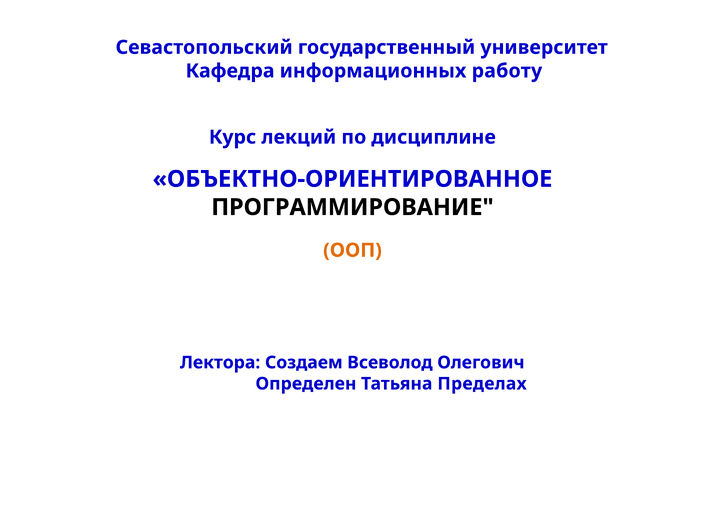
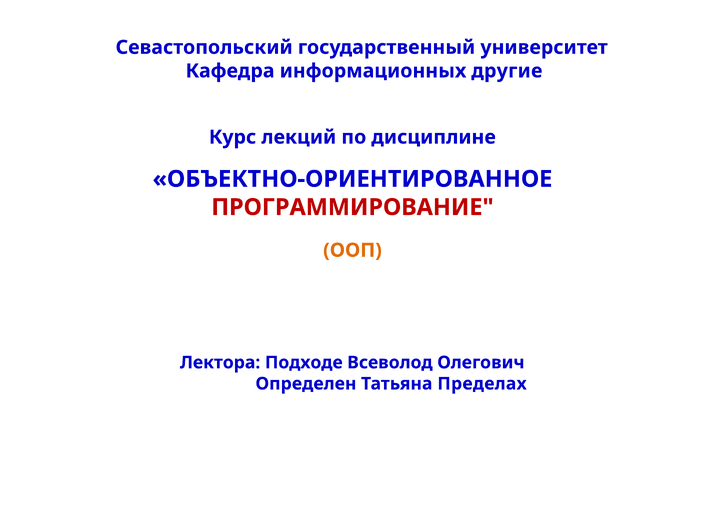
работу: работу -> другие
ПРОГРАММИРОВАНИЕ colour: black -> red
Создаем: Создаем -> Подходе
